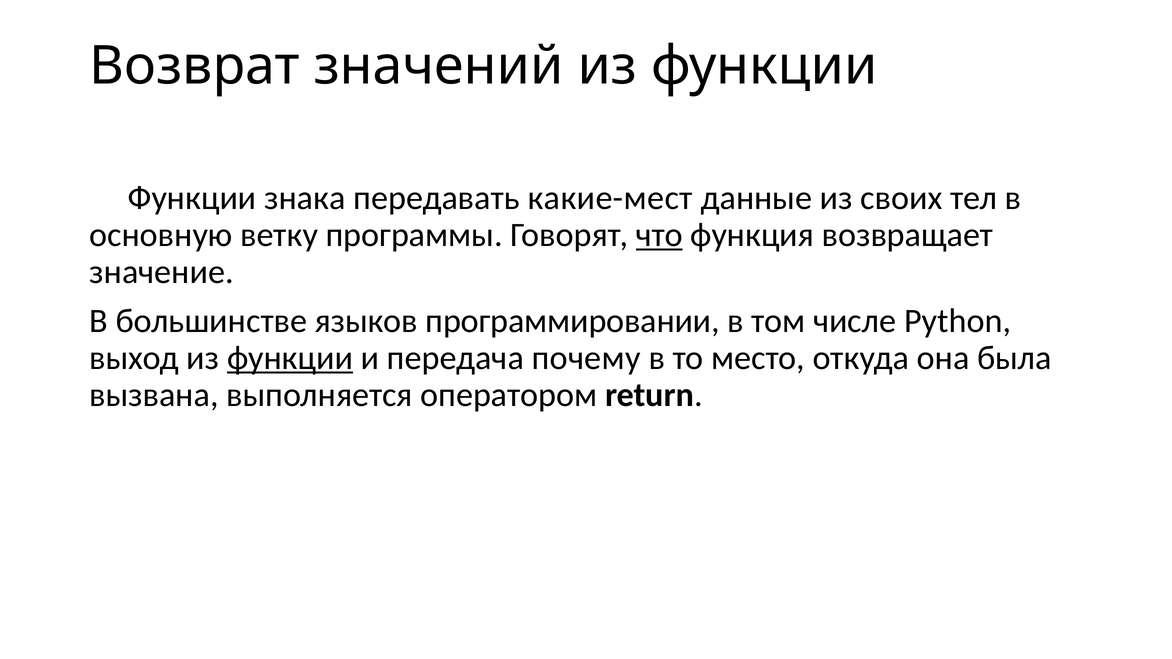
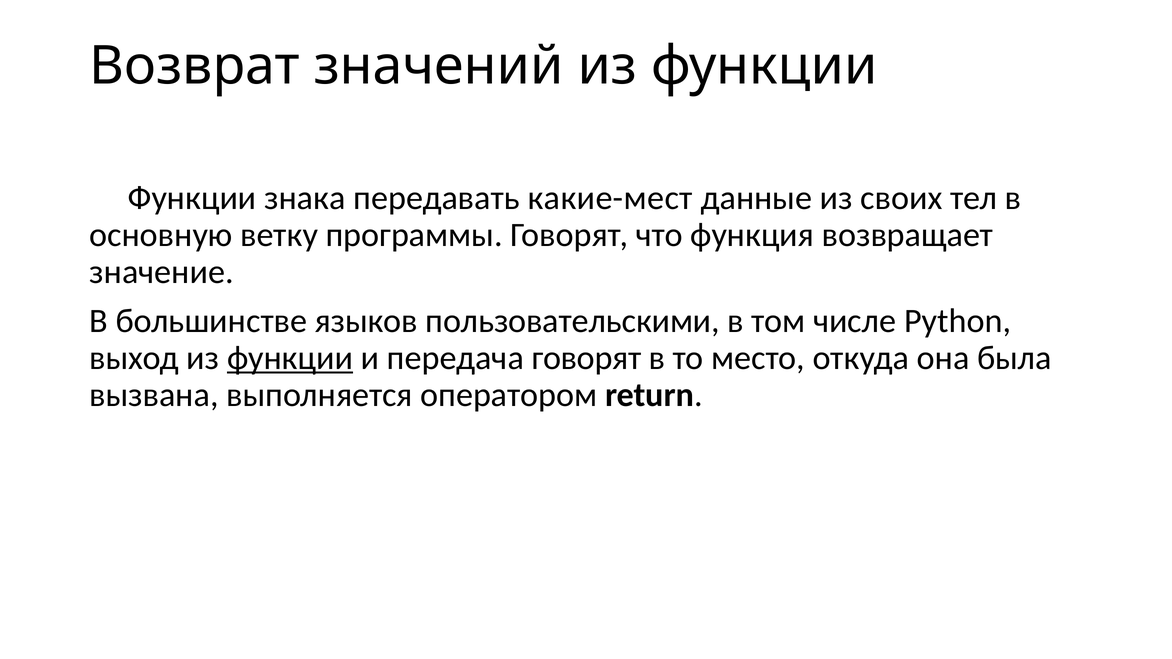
что underline: present -> none
программировании: программировании -> пользовательскими
передача почему: почему -> говорят
